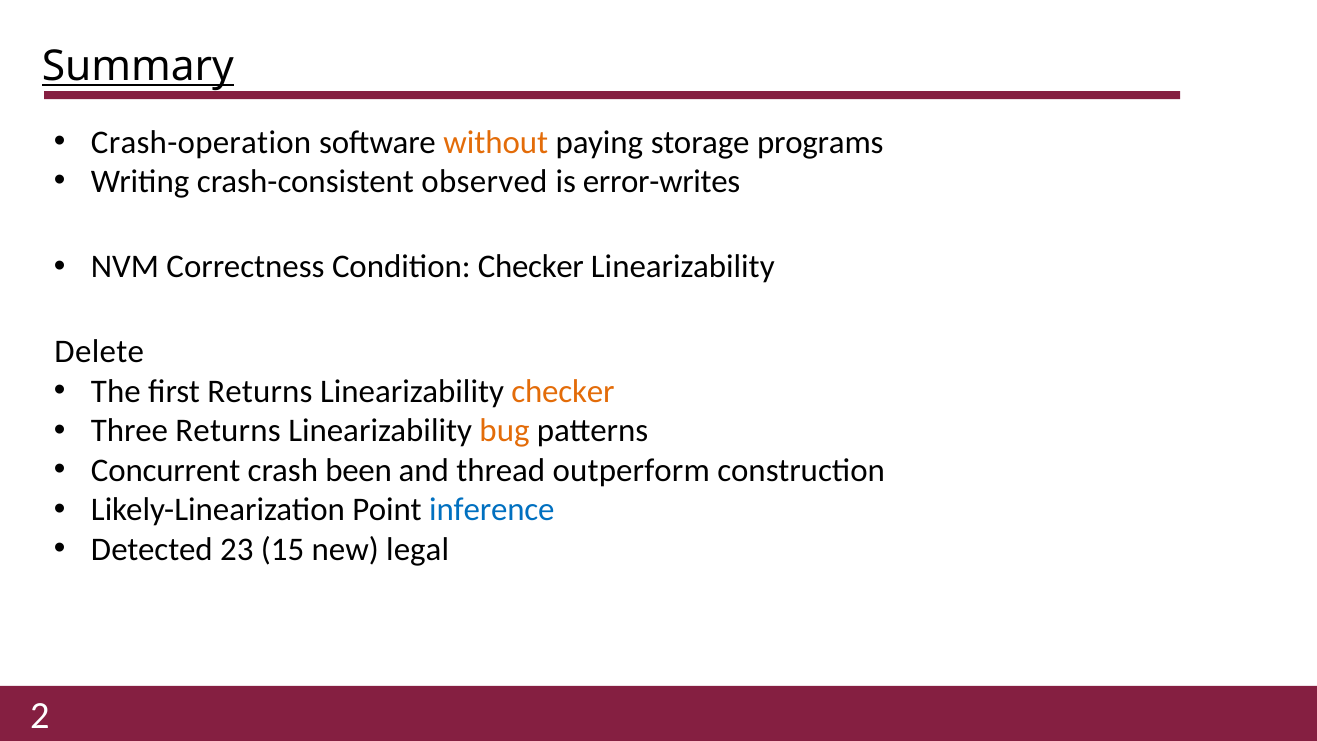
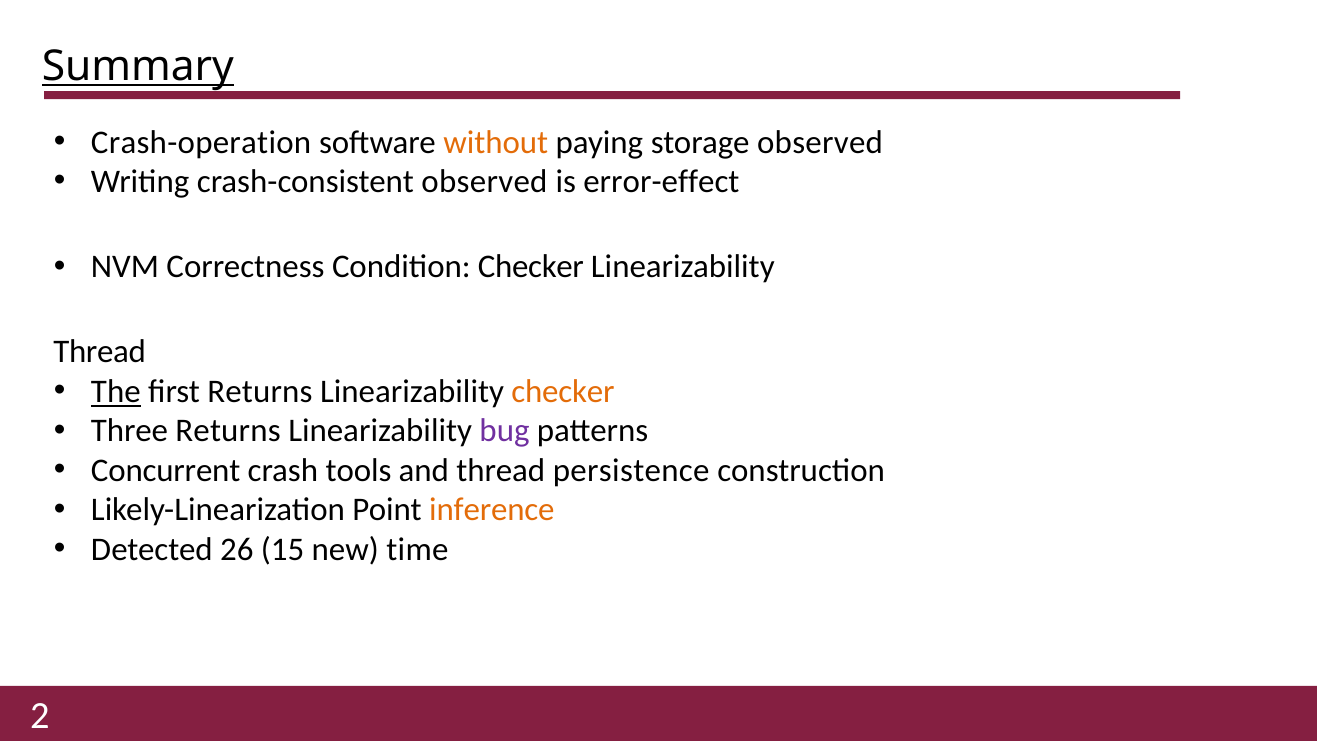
storage programs: programs -> observed
error-writes: error-writes -> error-effect
Delete at (99, 352): Delete -> Thread
The underline: none -> present
bug colour: orange -> purple
been: been -> tools
outperform: outperform -> persistence
inference colour: blue -> orange
23: 23 -> 26
legal: legal -> time
